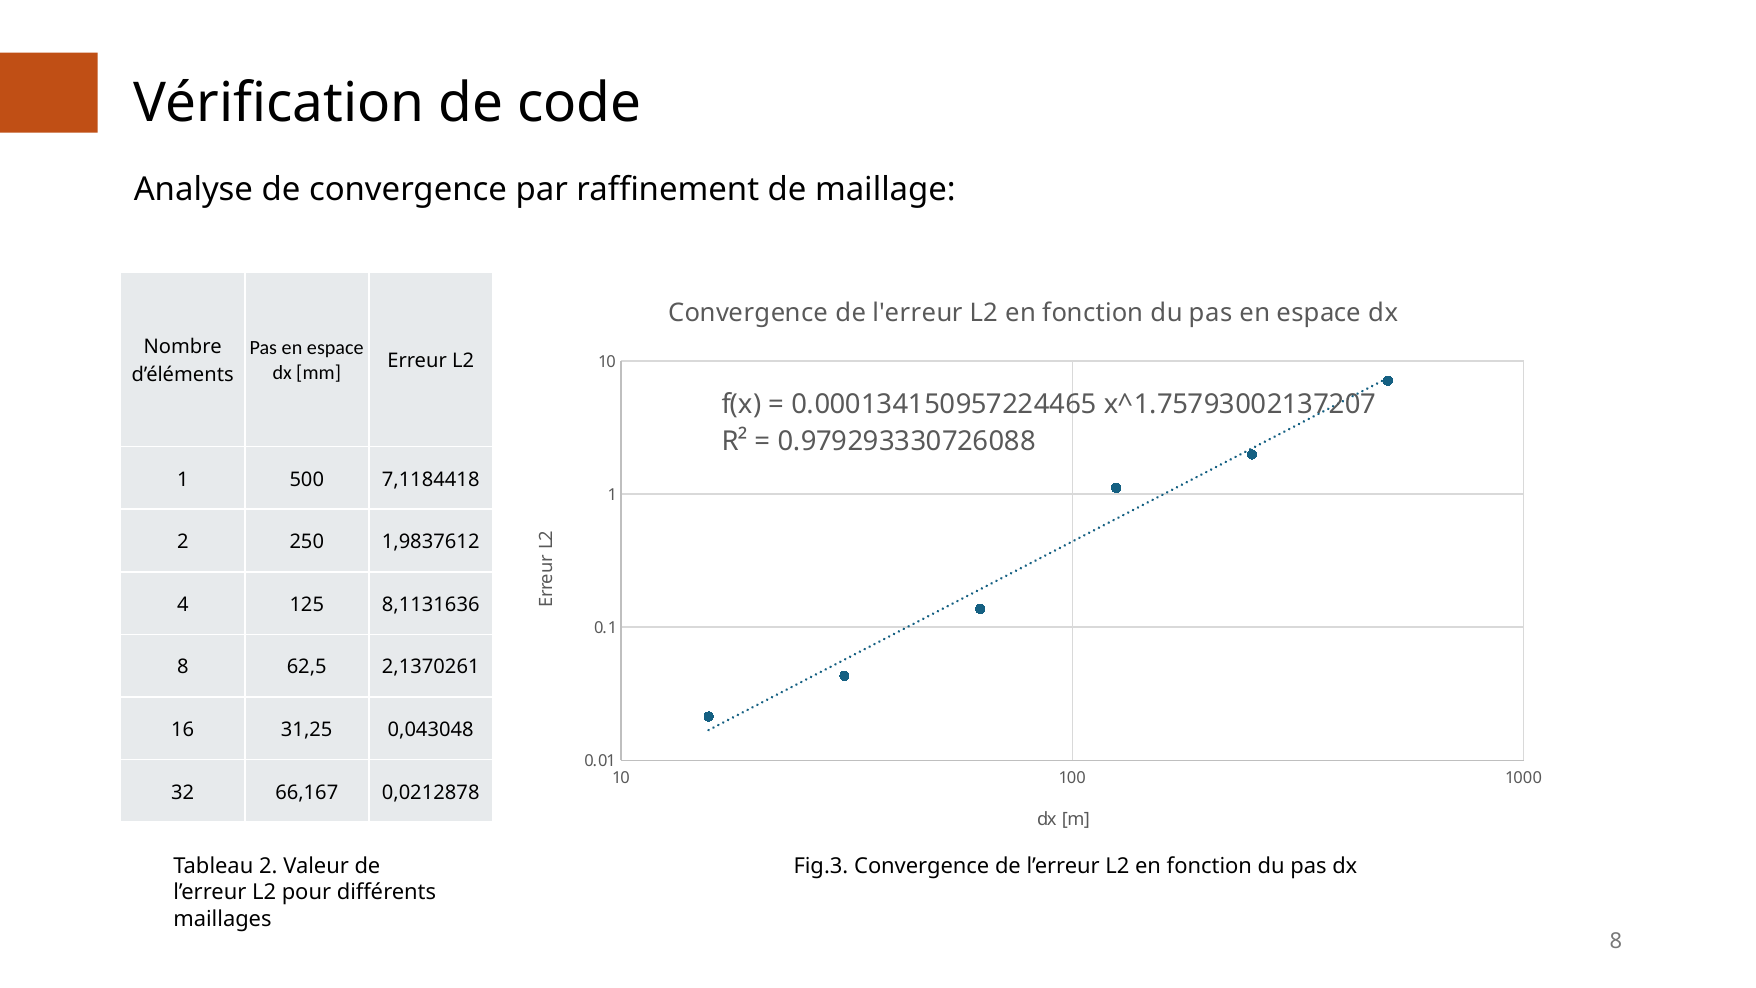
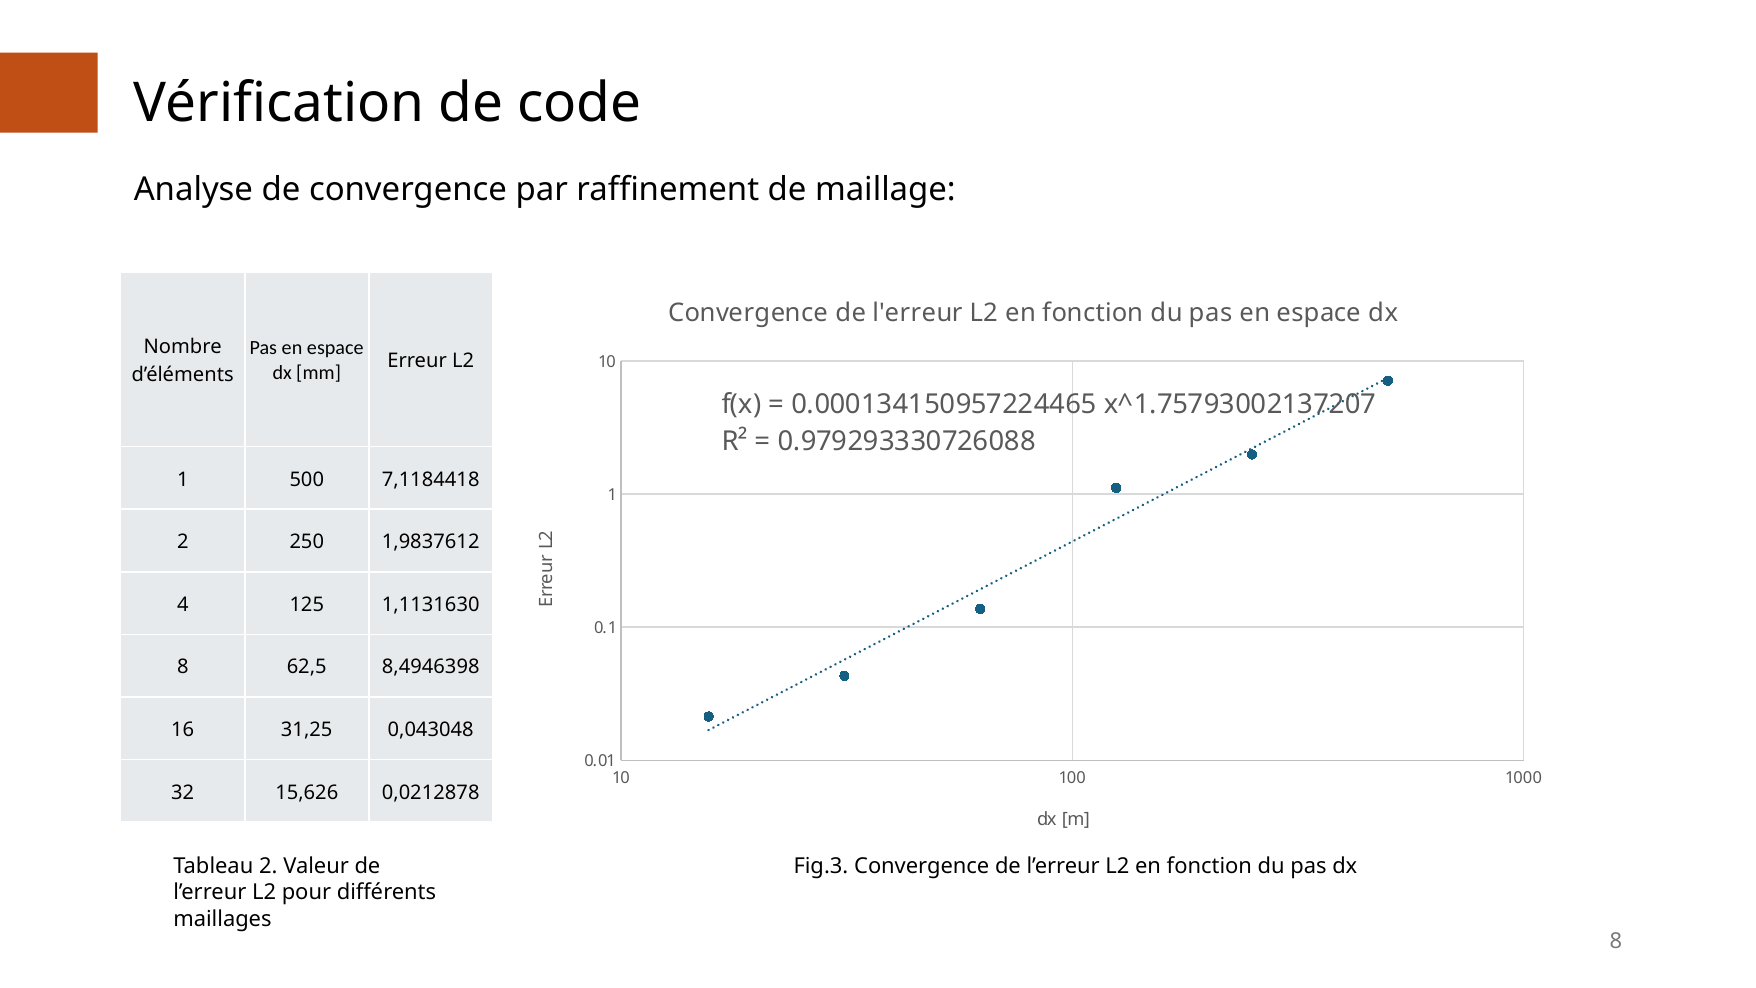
8,1131636: 8,1131636 -> 1,1131630
2,1370261: 2,1370261 -> 8,4946398
66,167: 66,167 -> 15,626
